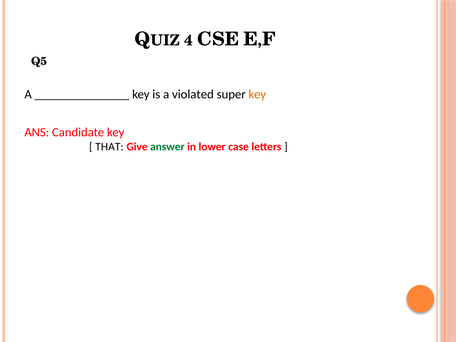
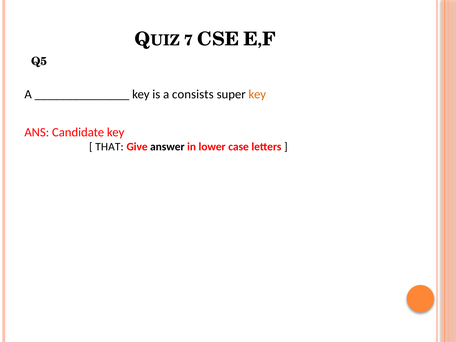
4: 4 -> 7
violated: violated -> consists
answer colour: green -> black
